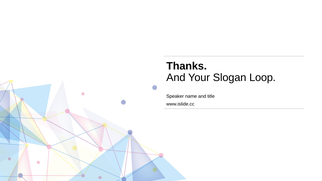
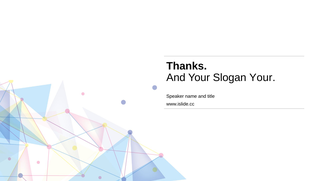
Slogan Loop: Loop -> Your
